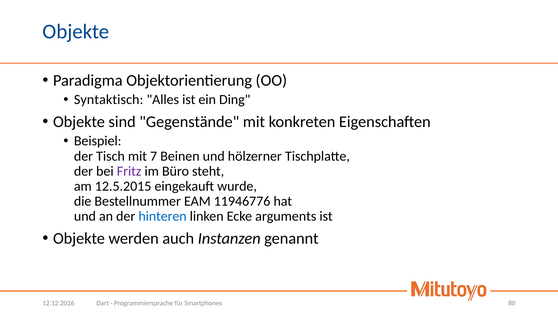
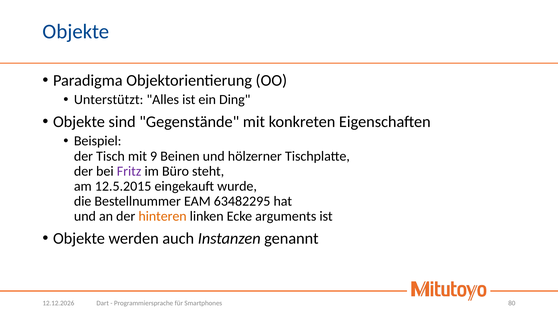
Syntaktisch: Syntaktisch -> Unterstützt
7: 7 -> 9
11946776: 11946776 -> 63482295
hinteren colour: blue -> orange
